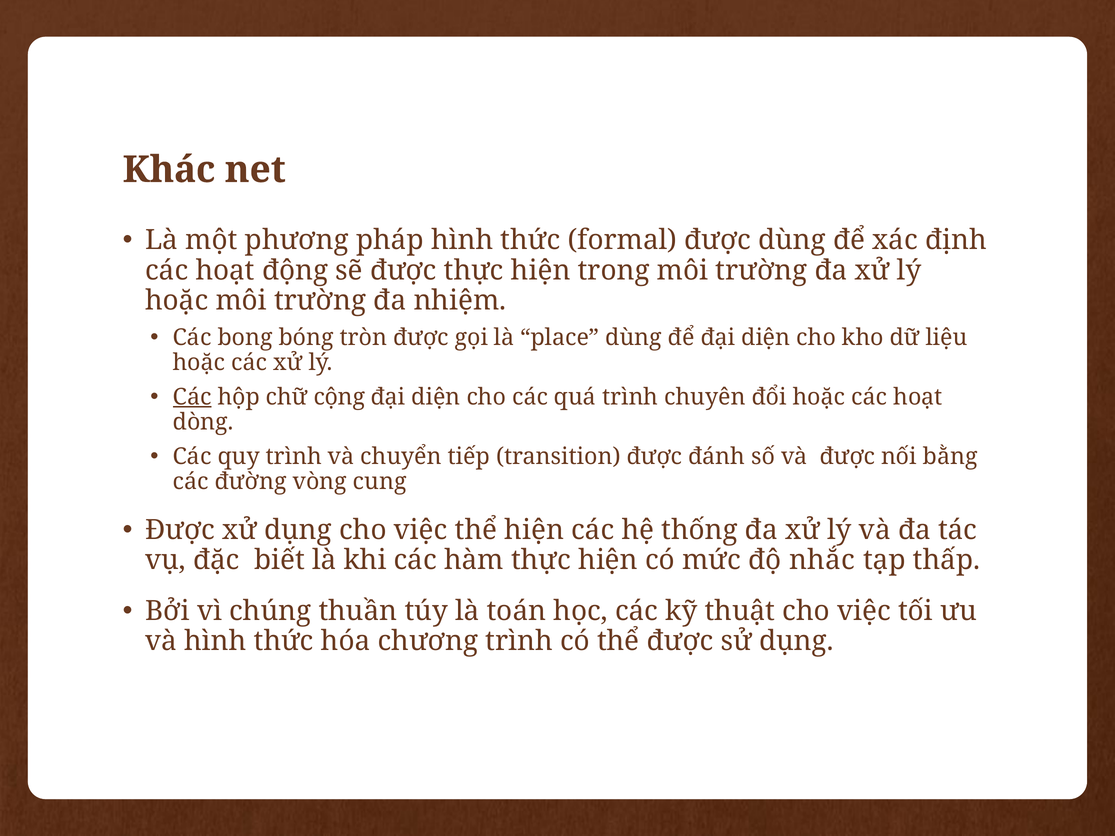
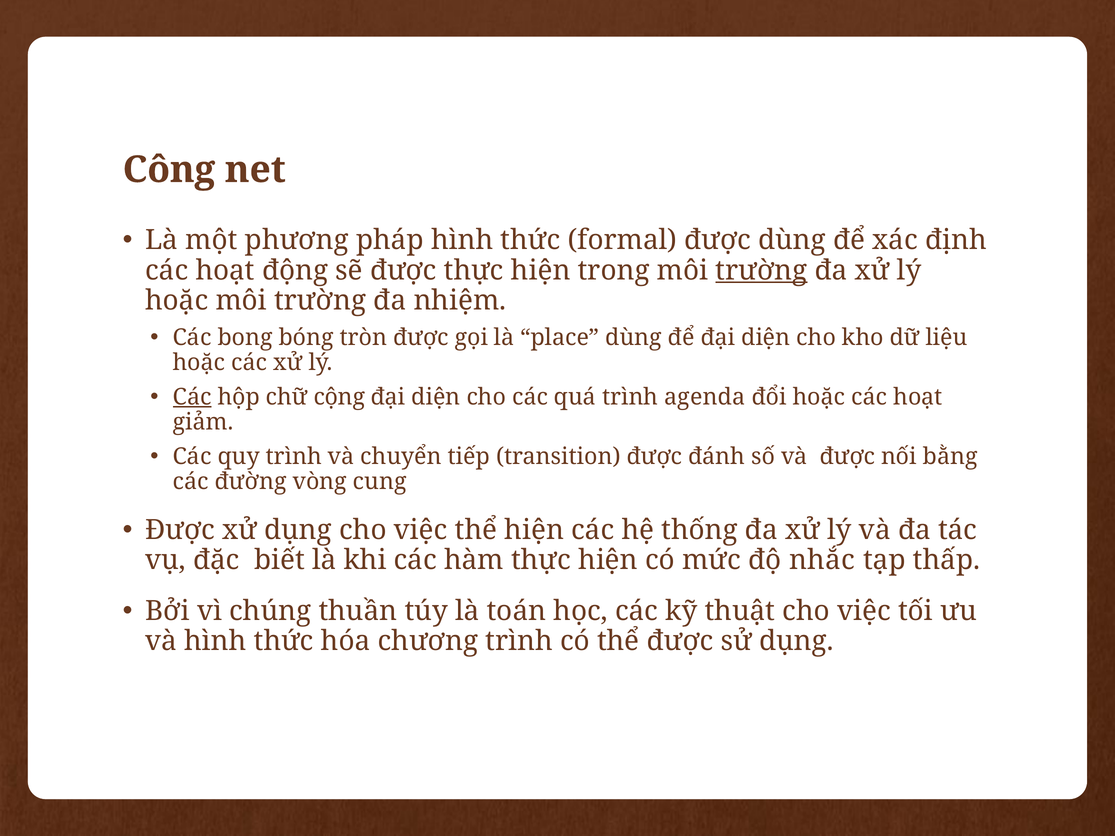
Khác: Khác -> Công
trường at (761, 270) underline: none -> present
chuyên: chuyên -> agenda
dòng: dòng -> giảm
